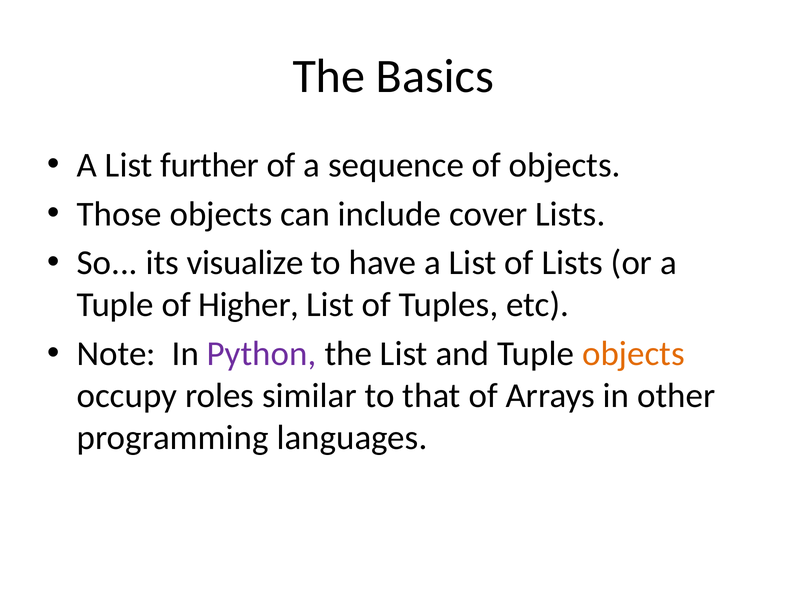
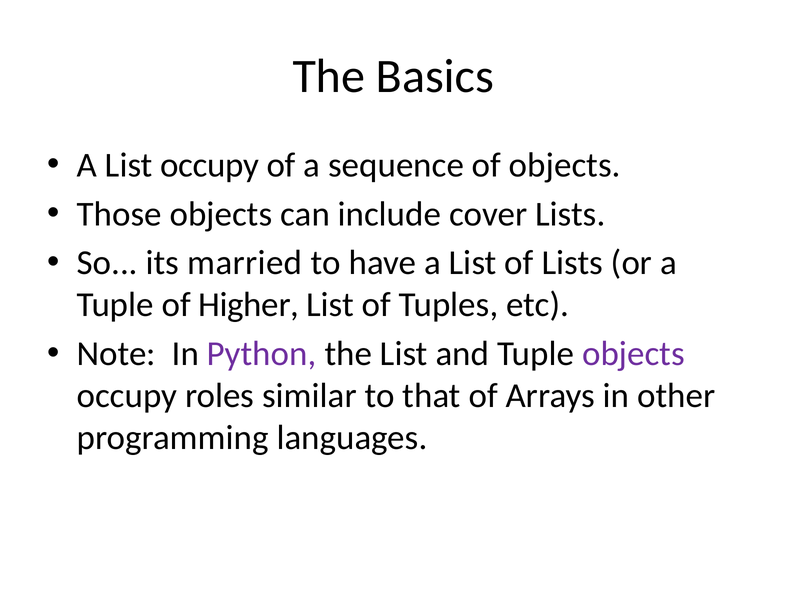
List further: further -> occupy
visualize: visualize -> married
objects at (633, 354) colour: orange -> purple
